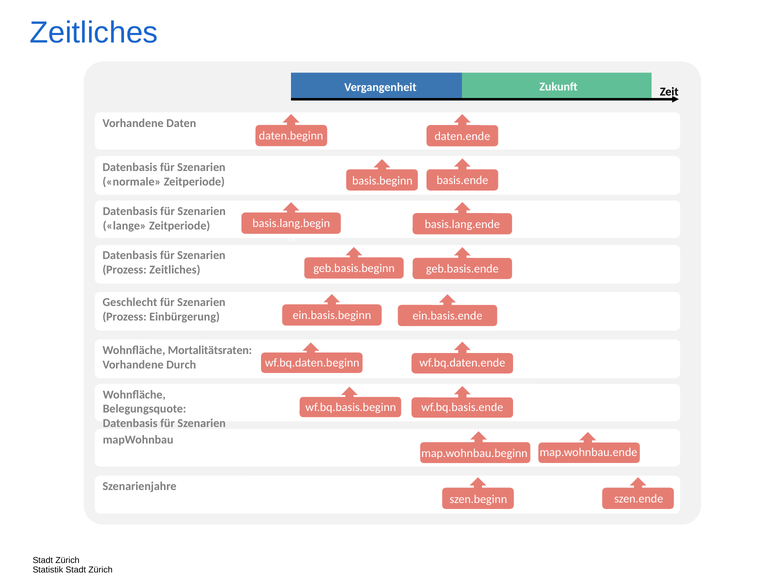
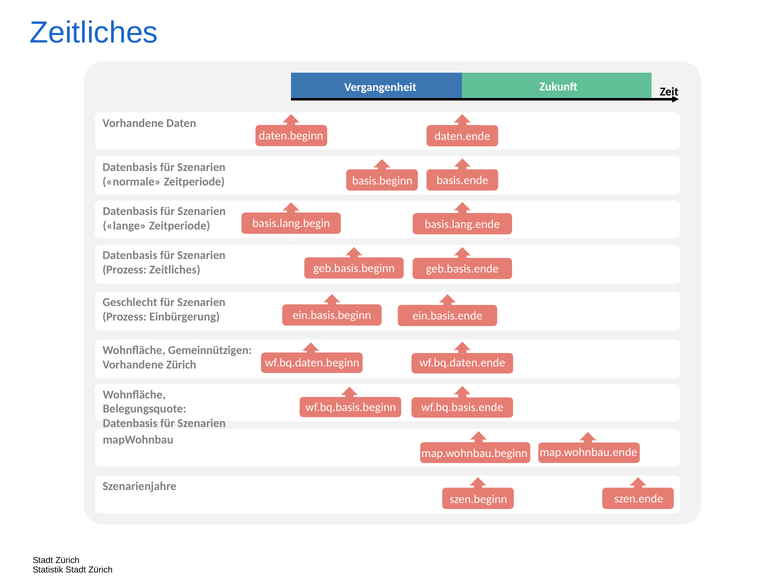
Mortalitätsraten: Mortalitätsraten -> Gemeinnützigen
Vorhandene Durch: Durch -> Zürich
